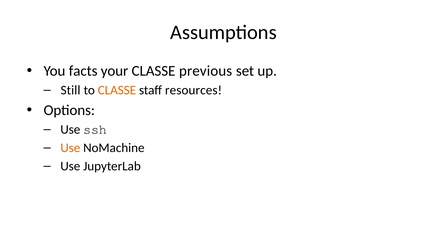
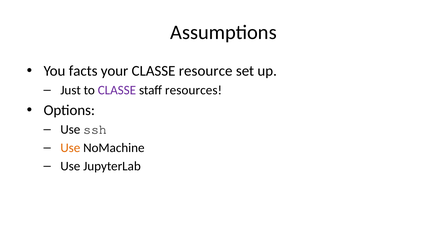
previous: previous -> resource
Still: Still -> Just
CLASSE at (117, 90) colour: orange -> purple
